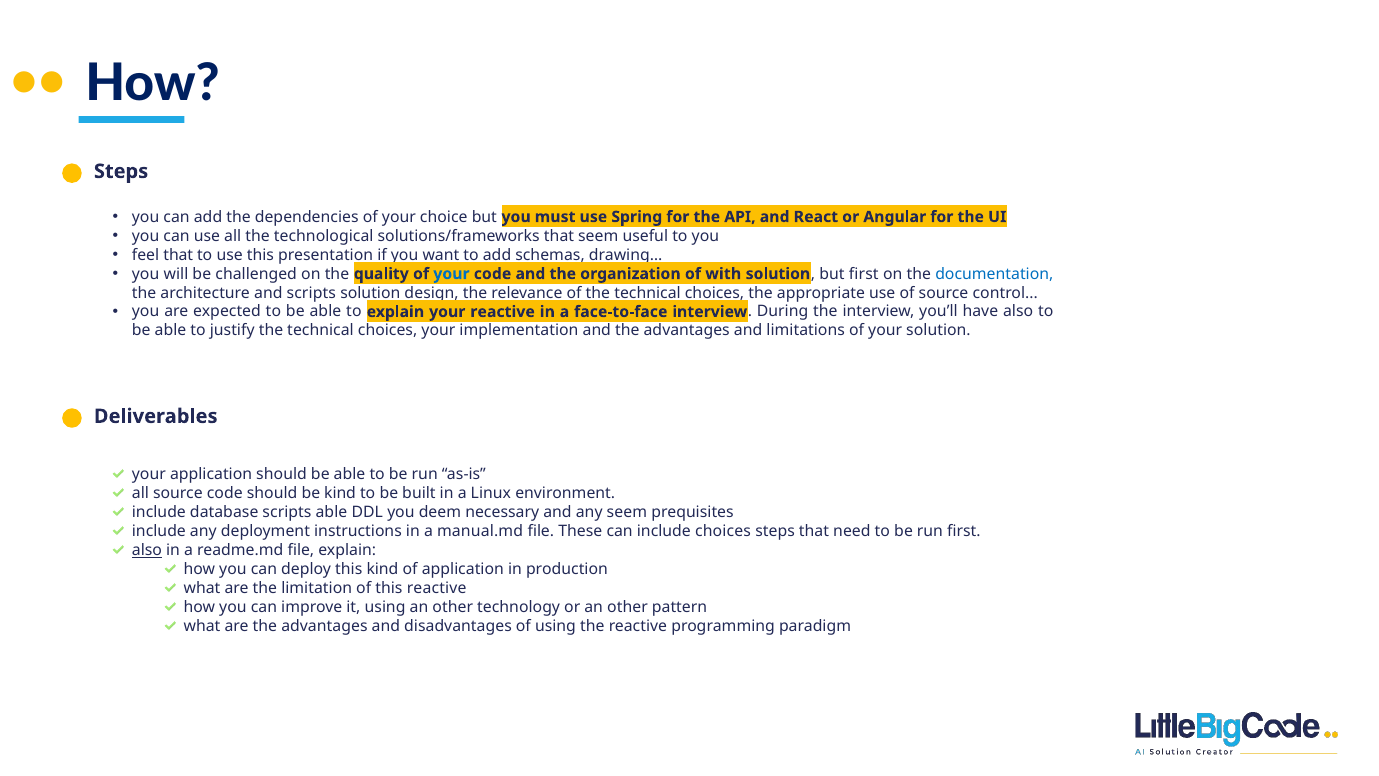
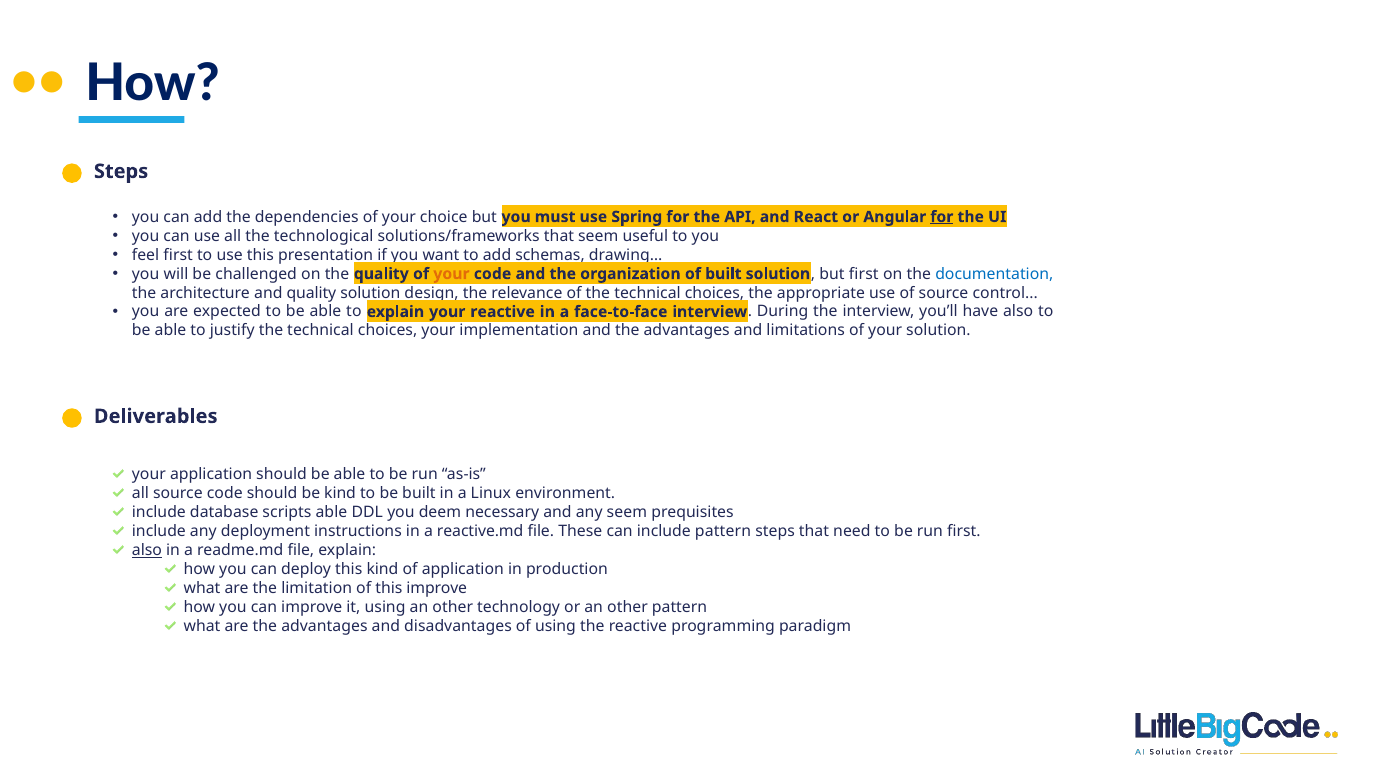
for at (942, 217) underline: none -> present
feel that: that -> first
your at (451, 274) colour: blue -> orange
of with: with -> built
and scripts: scripts -> quality
manual.md: manual.md -> reactive.md
include choices: choices -> pattern
this reactive: reactive -> improve
